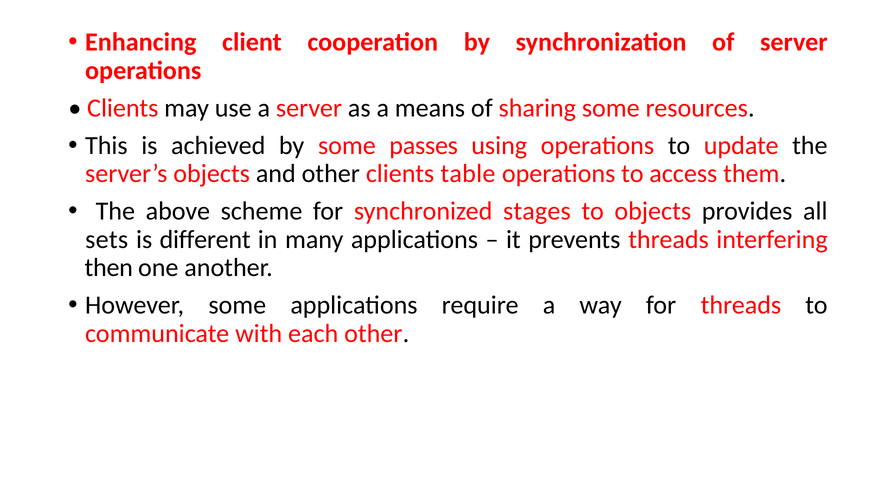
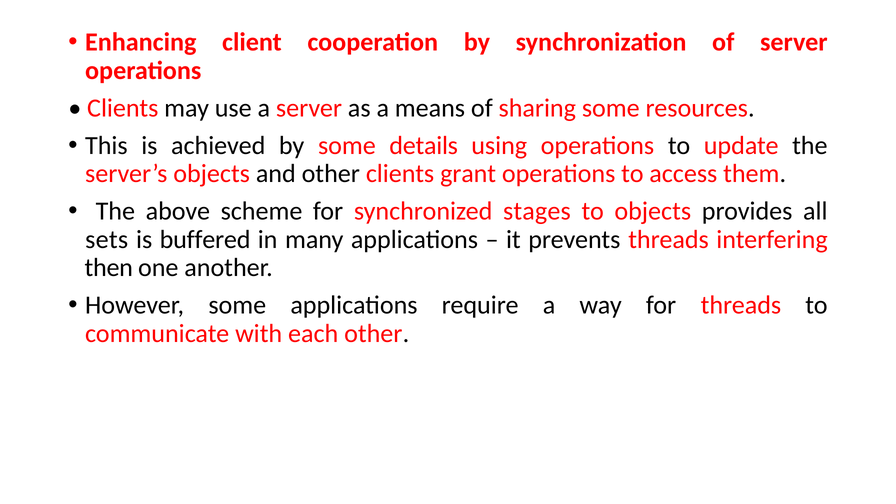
passes: passes -> details
table: table -> grant
different: different -> buffered
